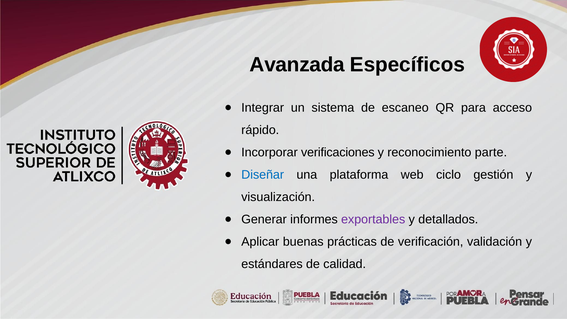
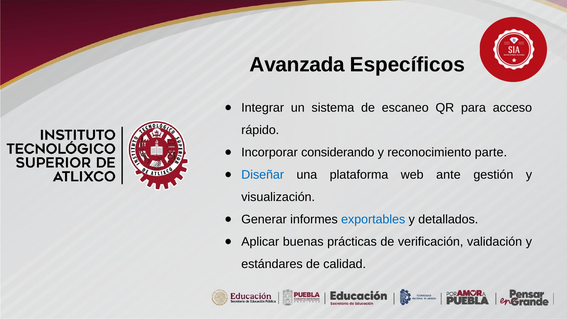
verificaciones: verificaciones -> considerando
ciclo: ciclo -> ante
exportables colour: purple -> blue
